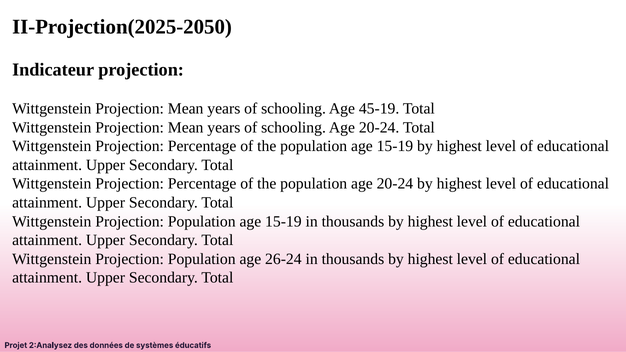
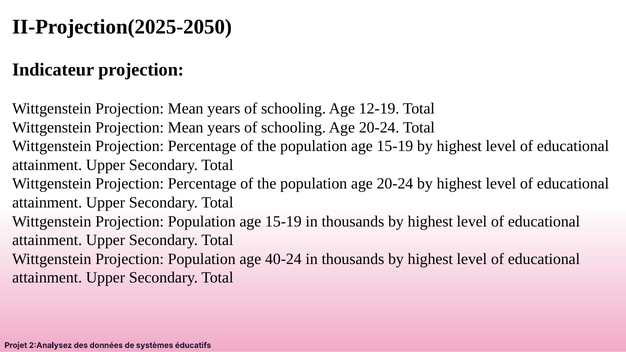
45-19: 45-19 -> 12-19
26-24: 26-24 -> 40-24
